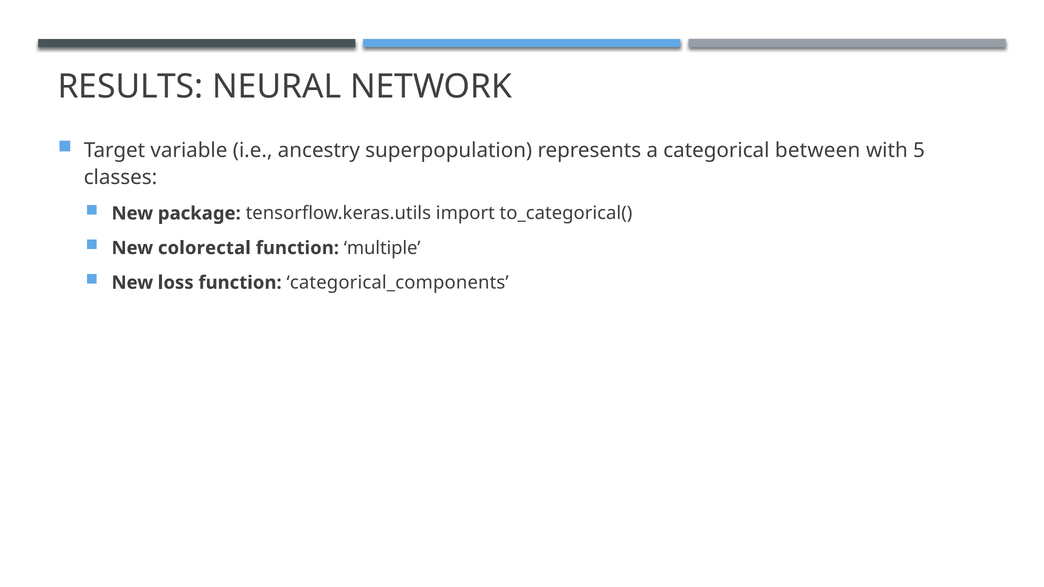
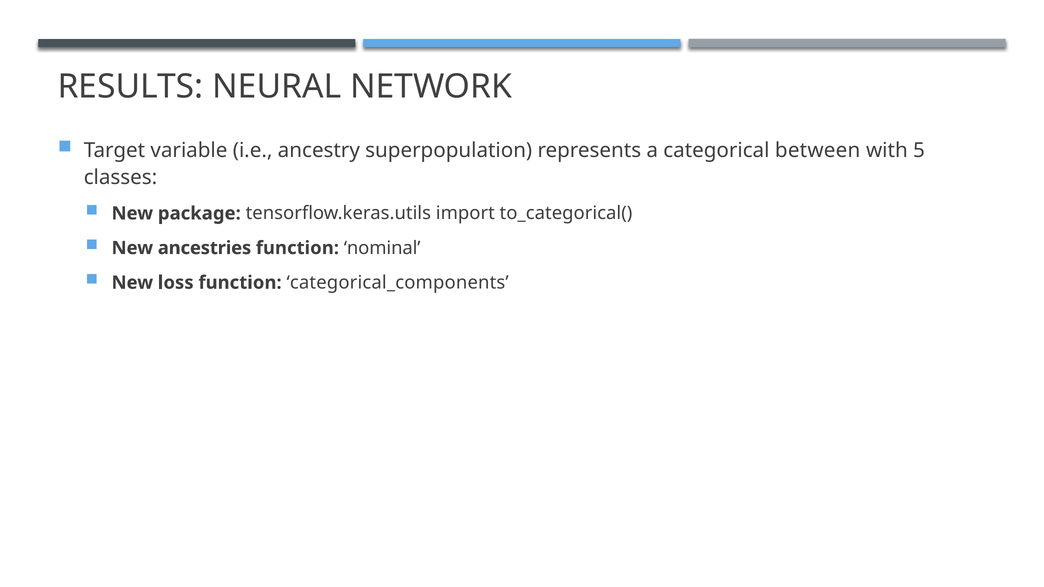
colorectal: colorectal -> ancestries
multiple: multiple -> nominal
